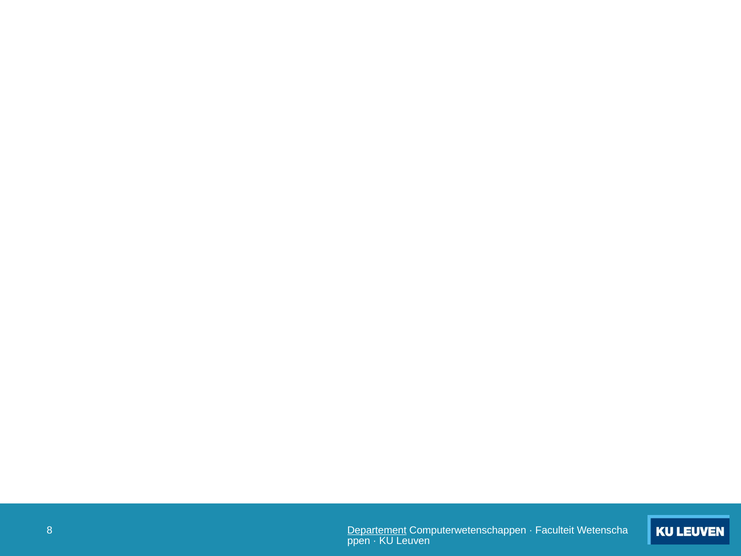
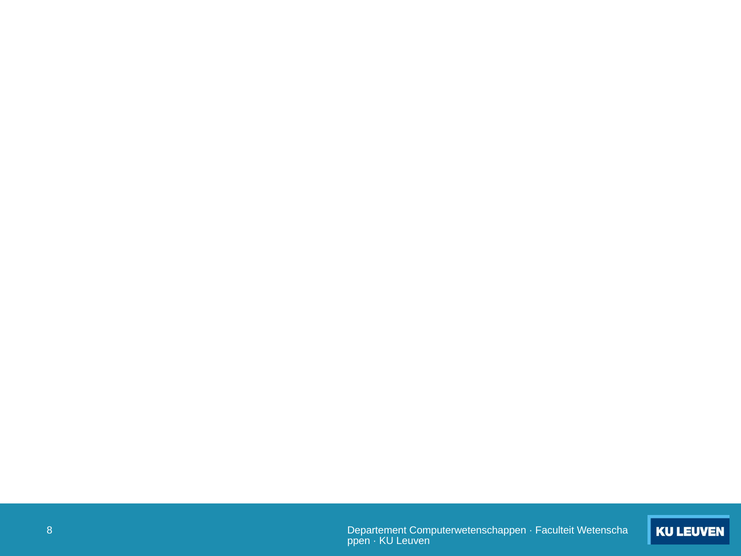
Departement underline: present -> none
